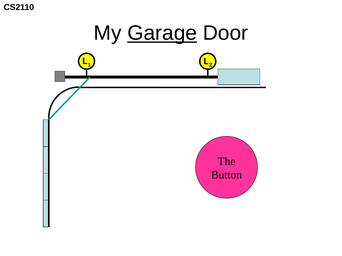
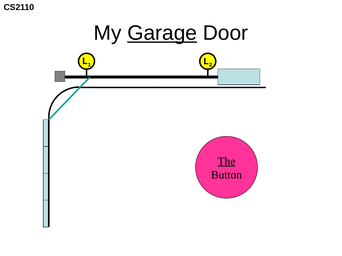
The underline: none -> present
